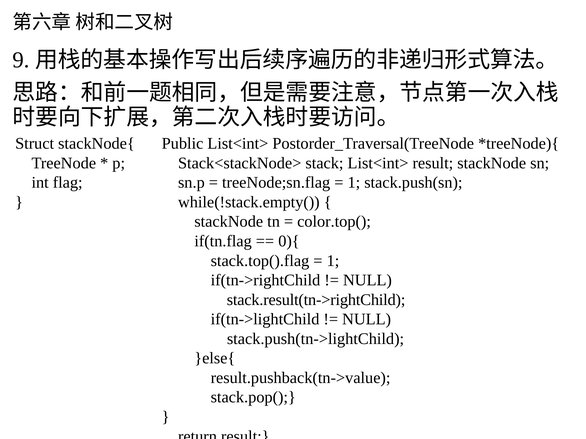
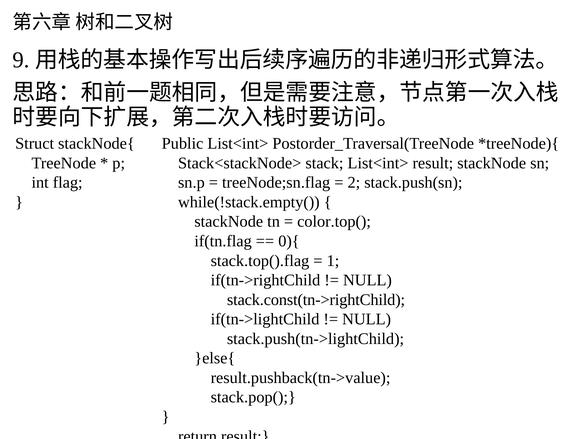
1 at (354, 183): 1 -> 2
stack.result(tn->rightChild: stack.result(tn->rightChild -> stack.const(tn->rightChild
